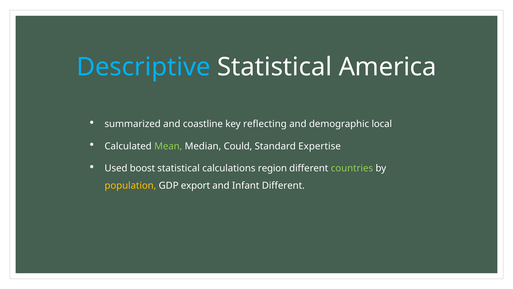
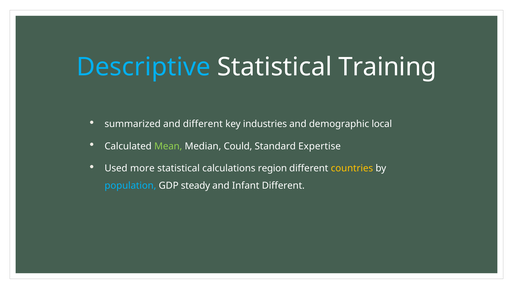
America: America -> Training
and coastline: coastline -> different
reflecting: reflecting -> industries
boost: boost -> more
countries colour: light green -> yellow
population colour: yellow -> light blue
export: export -> steady
